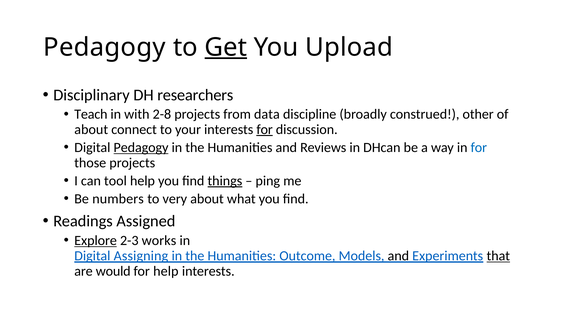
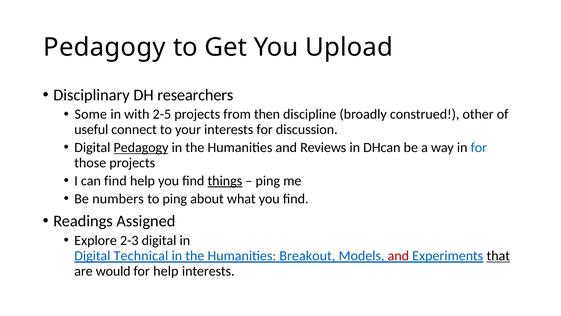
Get underline: present -> none
Teach: Teach -> Some
2-8: 2-8 -> 2-5
data: data -> then
about at (91, 129): about -> useful
for at (265, 129) underline: present -> none
can tool: tool -> find
to very: very -> ping
Explore underline: present -> none
2-3 works: works -> digital
Assigning: Assigning -> Technical
Outcome: Outcome -> Breakout
and at (398, 256) colour: black -> red
